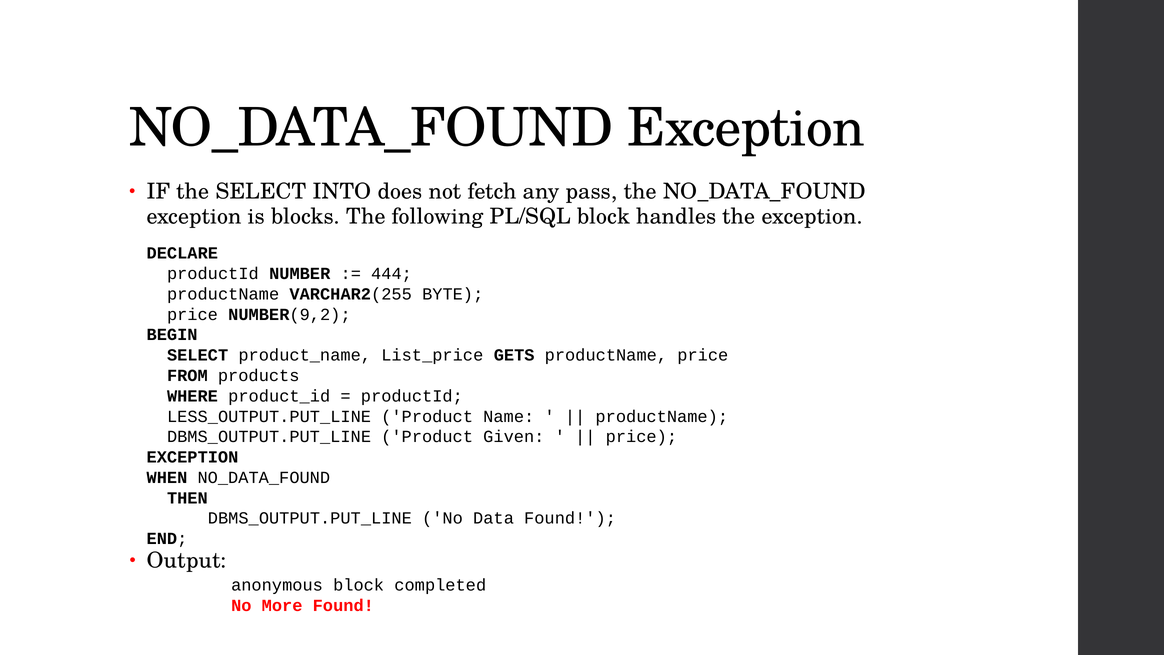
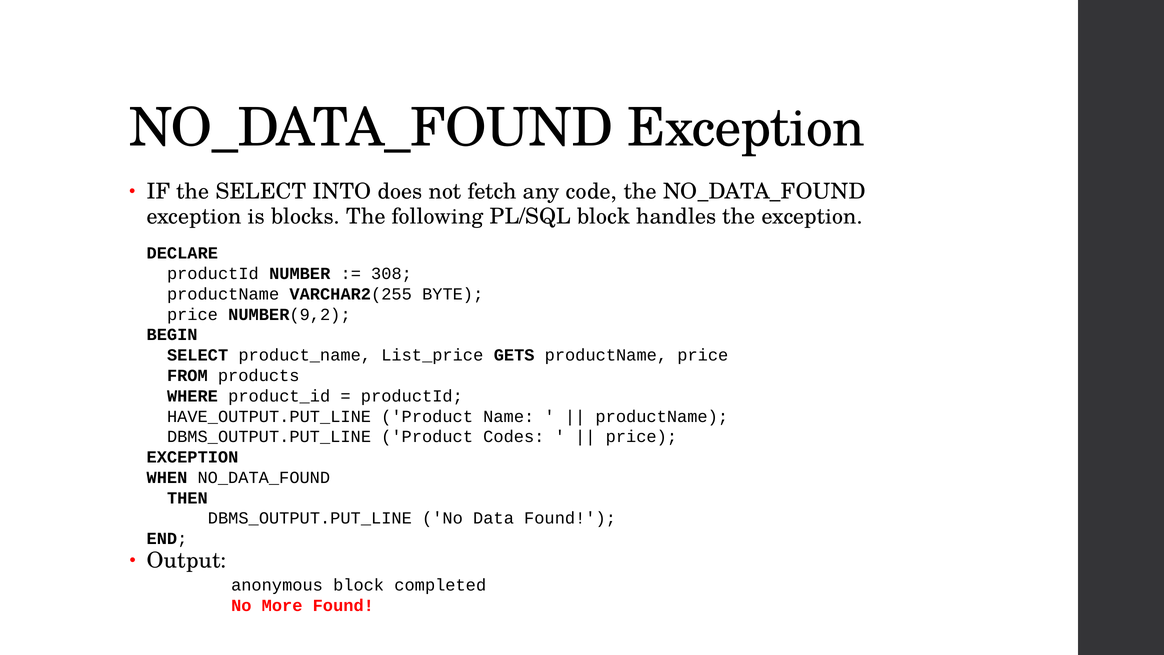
pass: pass -> code
444: 444 -> 308
LESS_OUTPUT.PUT_LINE: LESS_OUTPUT.PUT_LINE -> HAVE_OUTPUT.PUT_LINE
Given: Given -> Codes
